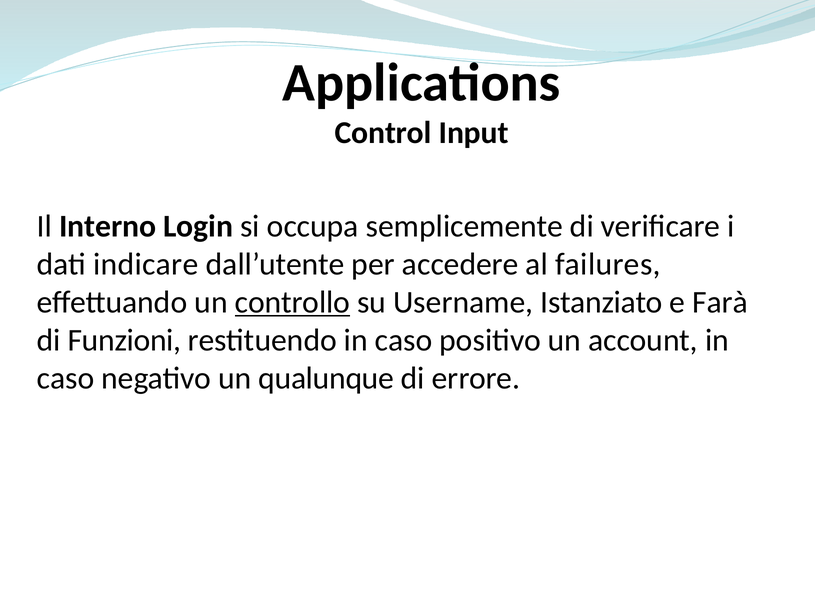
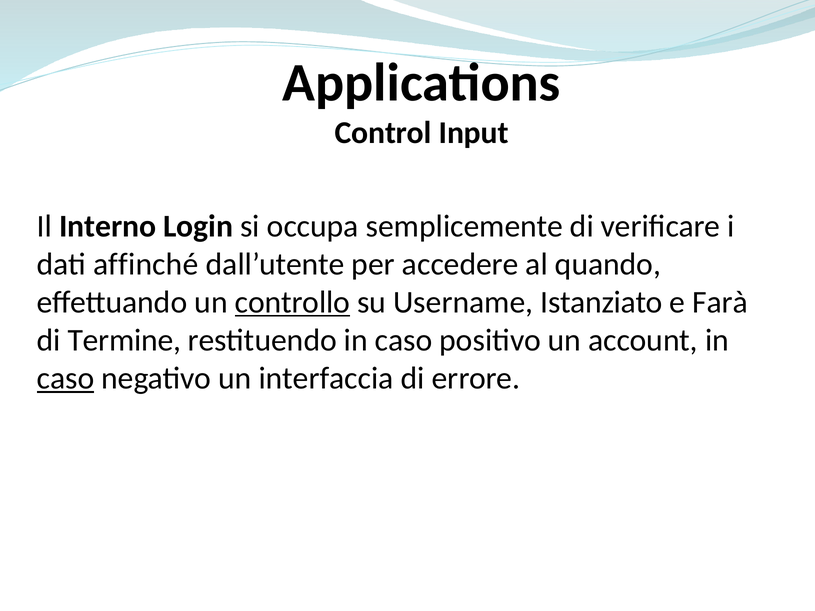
indicare: indicare -> affinché
failures: failures -> quando
Funzioni: Funzioni -> Termine
caso at (66, 378) underline: none -> present
qualunque: qualunque -> interfaccia
